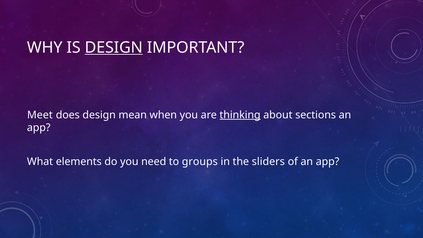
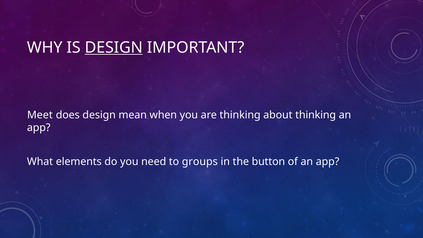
thinking at (240, 115) underline: present -> none
about sections: sections -> thinking
sliders: sliders -> button
